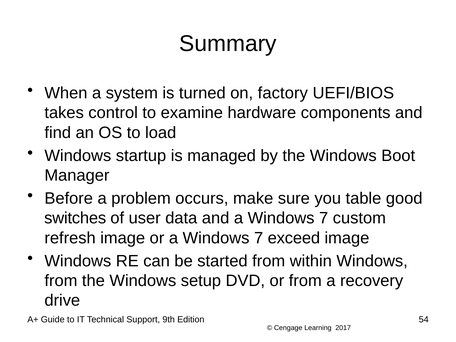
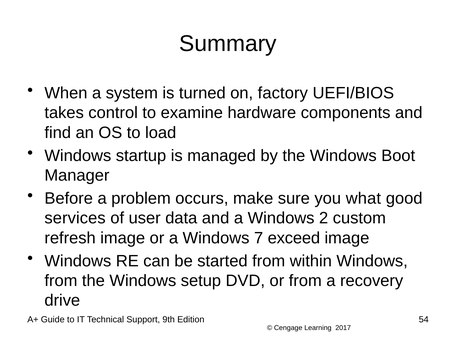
table: table -> what
switches: switches -> services
and a Windows 7: 7 -> 2
